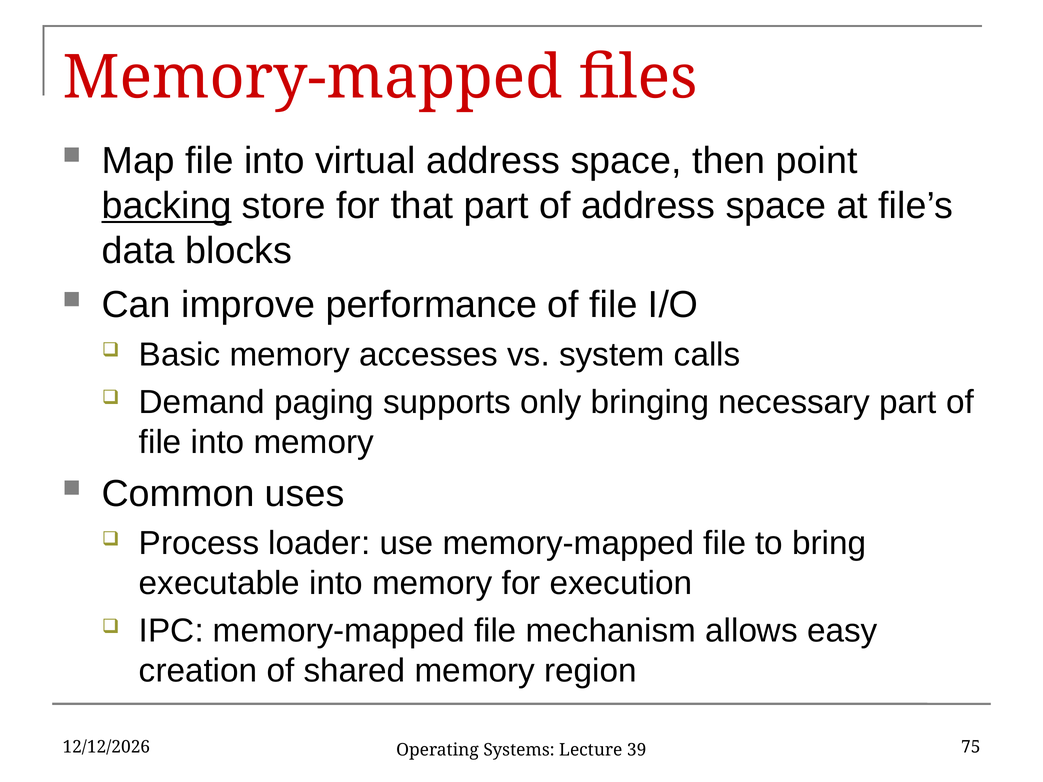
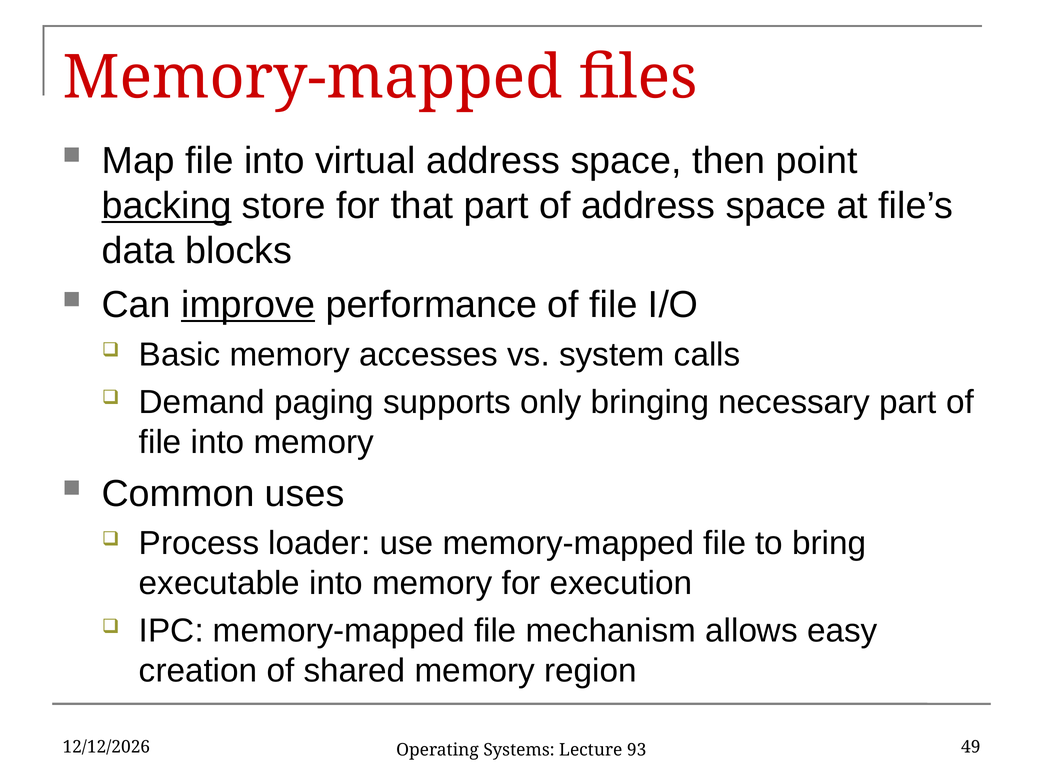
improve underline: none -> present
75: 75 -> 49
39: 39 -> 93
